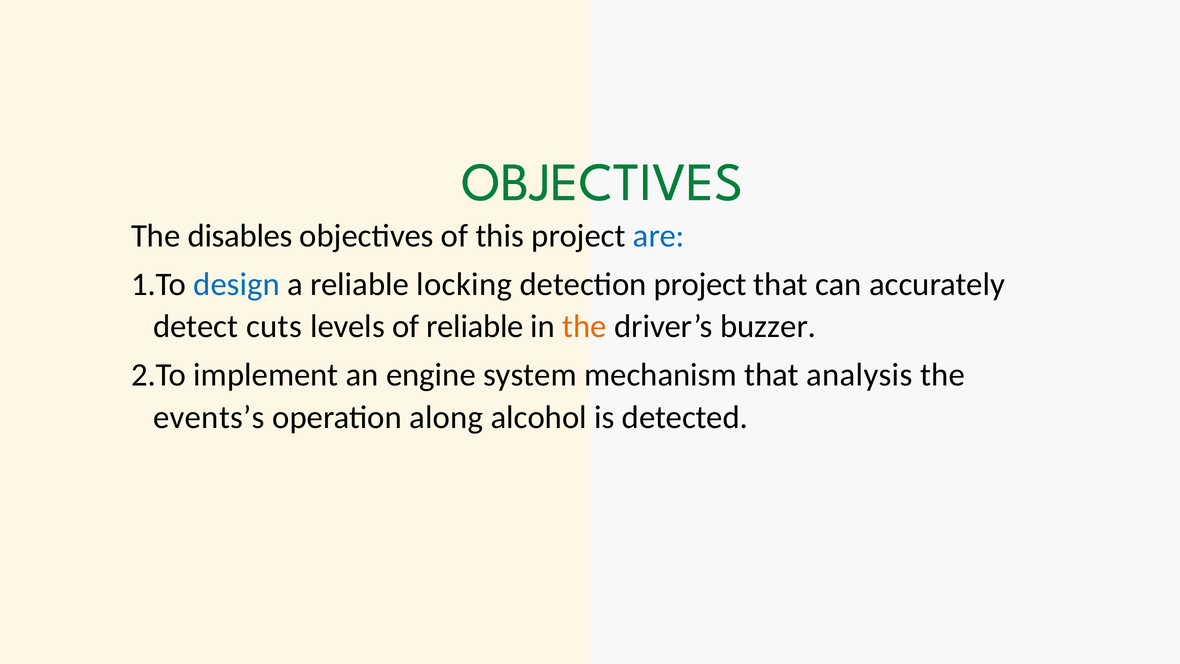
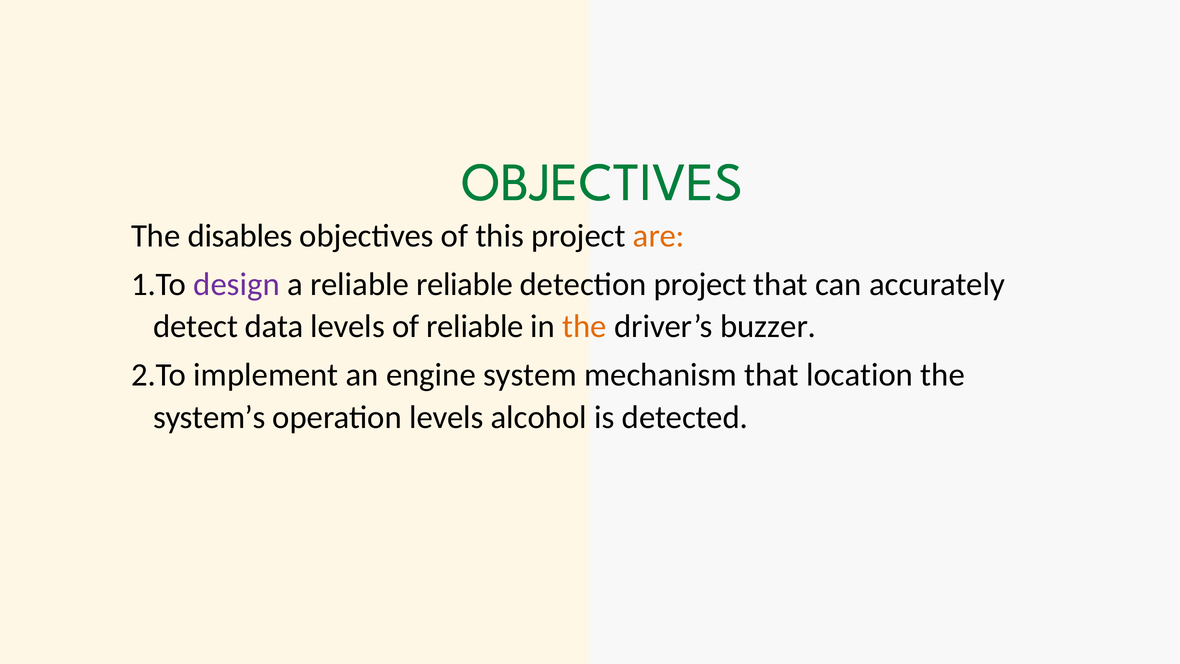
are colour: blue -> orange
design colour: blue -> purple
reliable locking: locking -> reliable
cuts: cuts -> data
analysis: analysis -> location
events’s: events’s -> system’s
operation along: along -> levels
